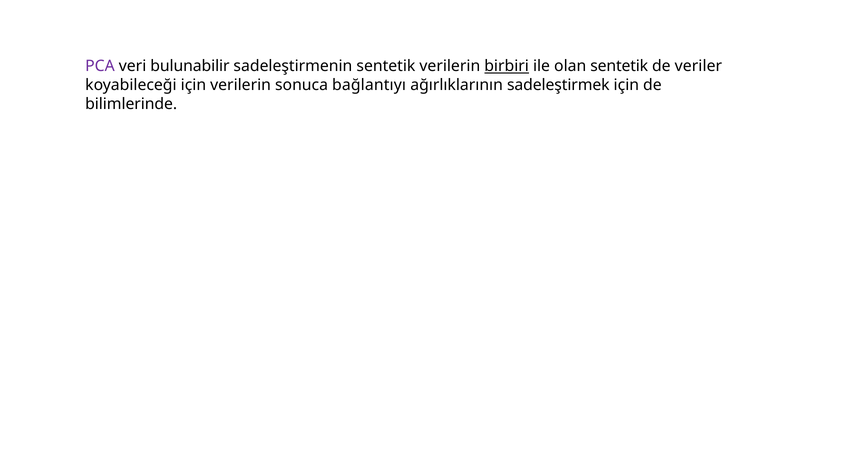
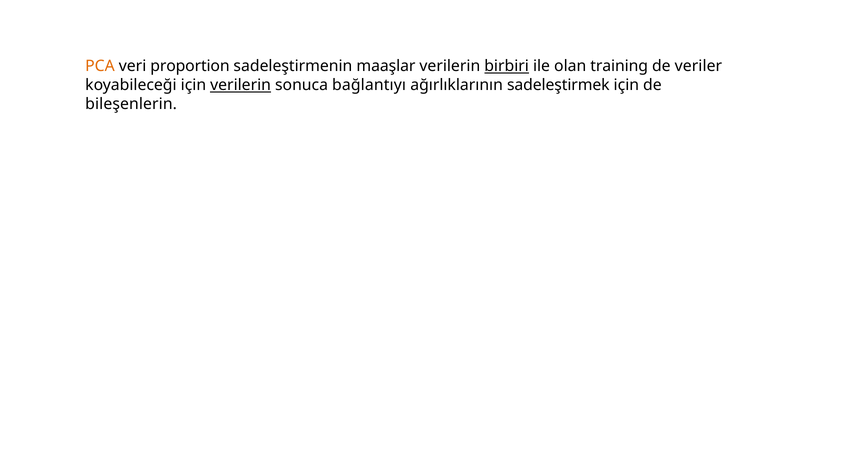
PCA colour: purple -> orange
bulunabilir: bulunabilir -> proportion
sadeleştirmenin sentetik: sentetik -> maaşlar
olan sentetik: sentetik -> training
verilerin at (241, 85) underline: none -> present
bilimlerinde: bilimlerinde -> bileşenlerin
